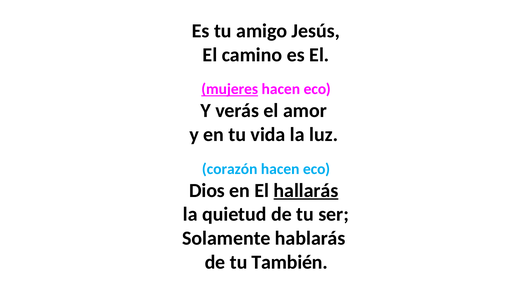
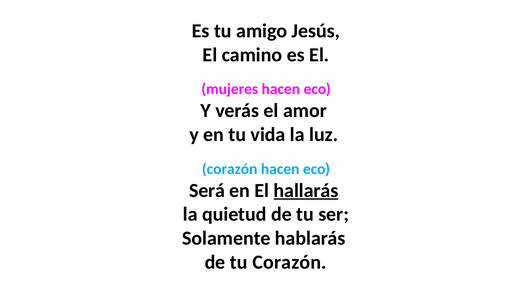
mujeres underline: present -> none
Dios: Dios -> Será
tu También: También -> Corazón
